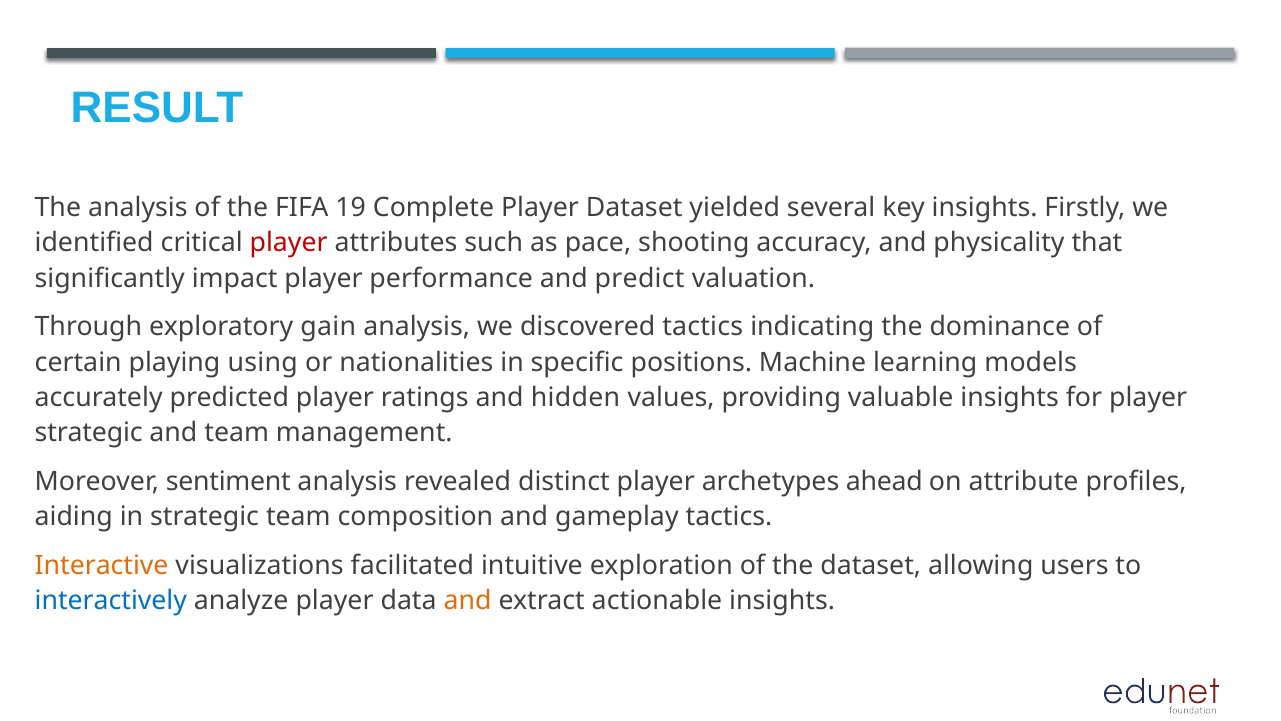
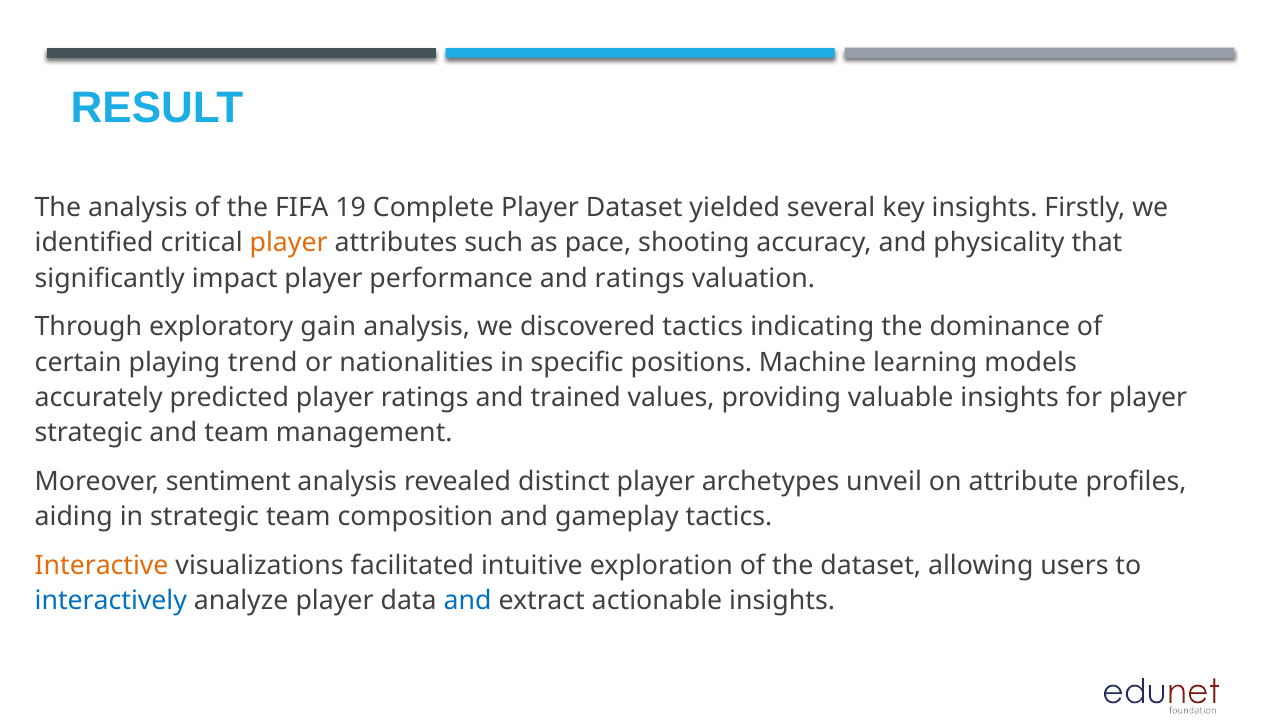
player at (289, 243) colour: red -> orange
and predict: predict -> ratings
using: using -> trend
hidden: hidden -> trained
ahead: ahead -> unveil
and at (468, 600) colour: orange -> blue
